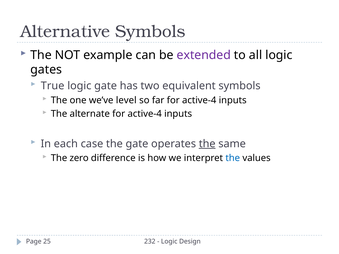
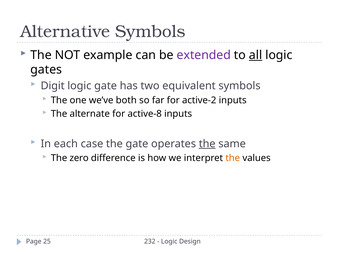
all underline: none -> present
True: True -> Digit
level: level -> both
far for active-4: active-4 -> active-2
alternate for active-4: active-4 -> active-8
the at (233, 158) colour: blue -> orange
